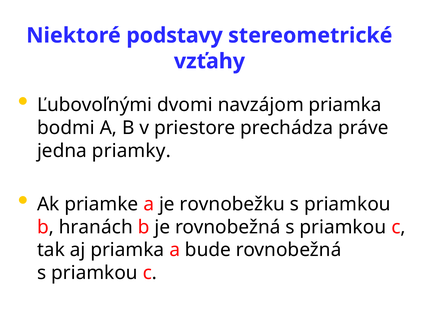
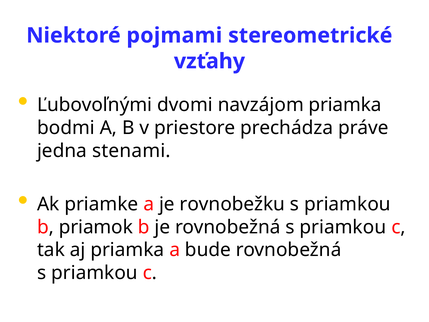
podstavy: podstavy -> pojmami
priamky: priamky -> stenami
hranách: hranách -> priamok
